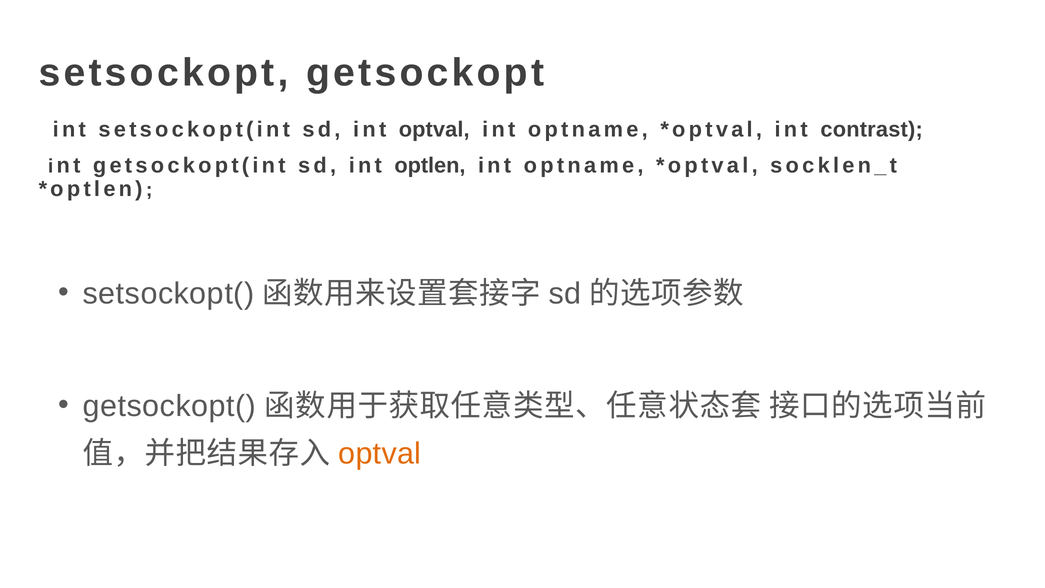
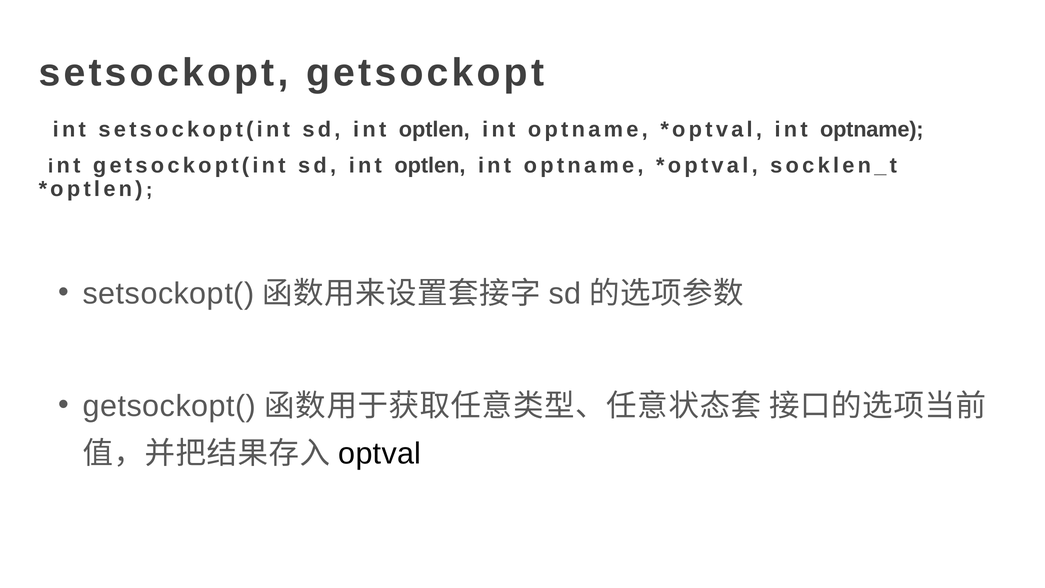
setsockopt(int sd int optval: optval -> optlen
contrast at (872, 130): contrast -> optname
optval at (380, 453) colour: orange -> black
